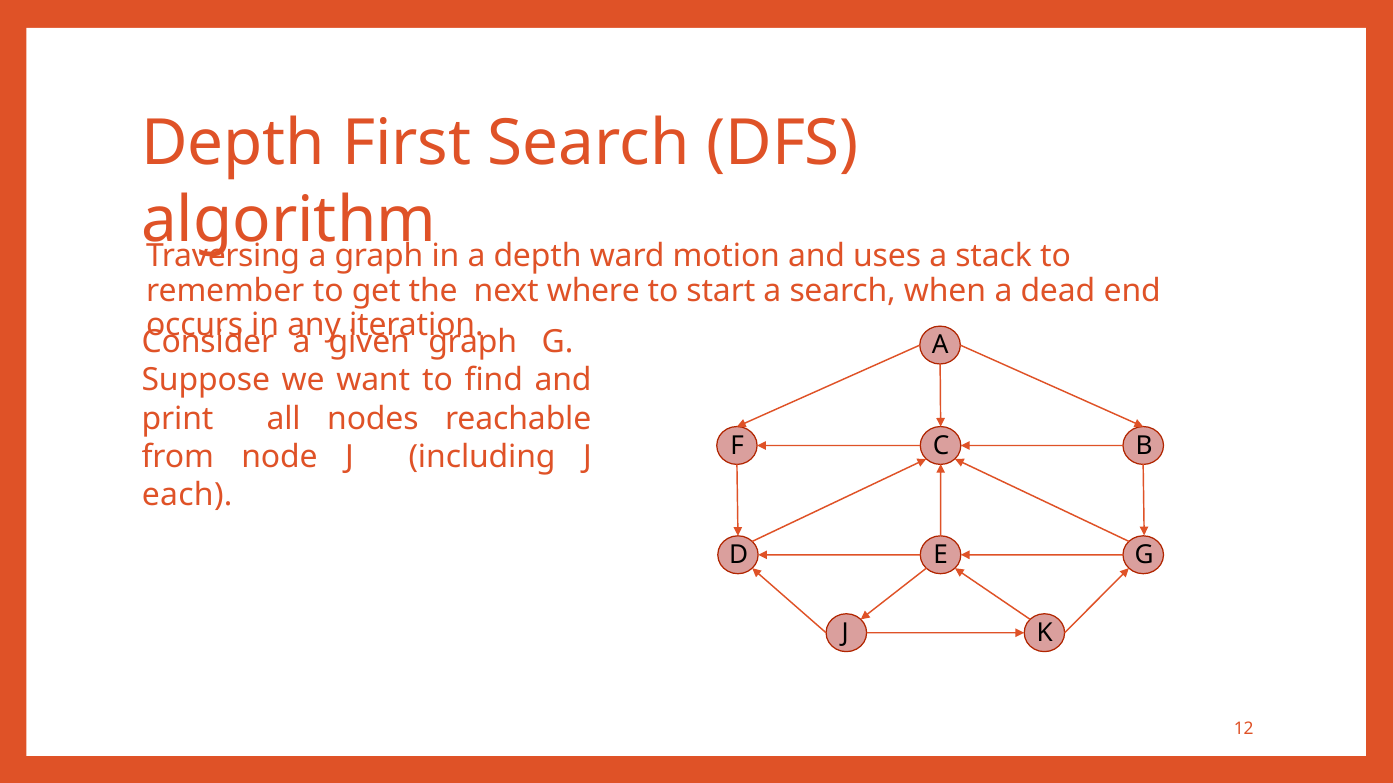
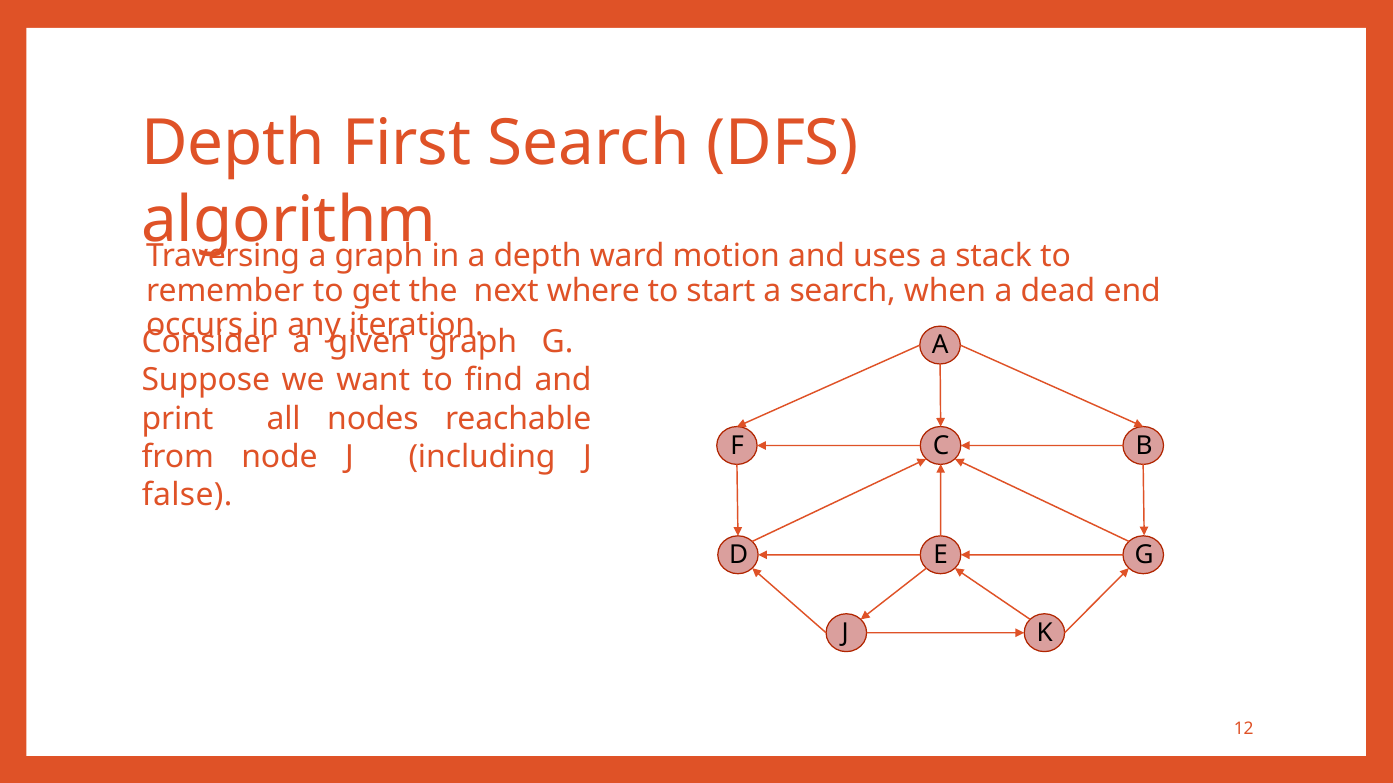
each: each -> false
